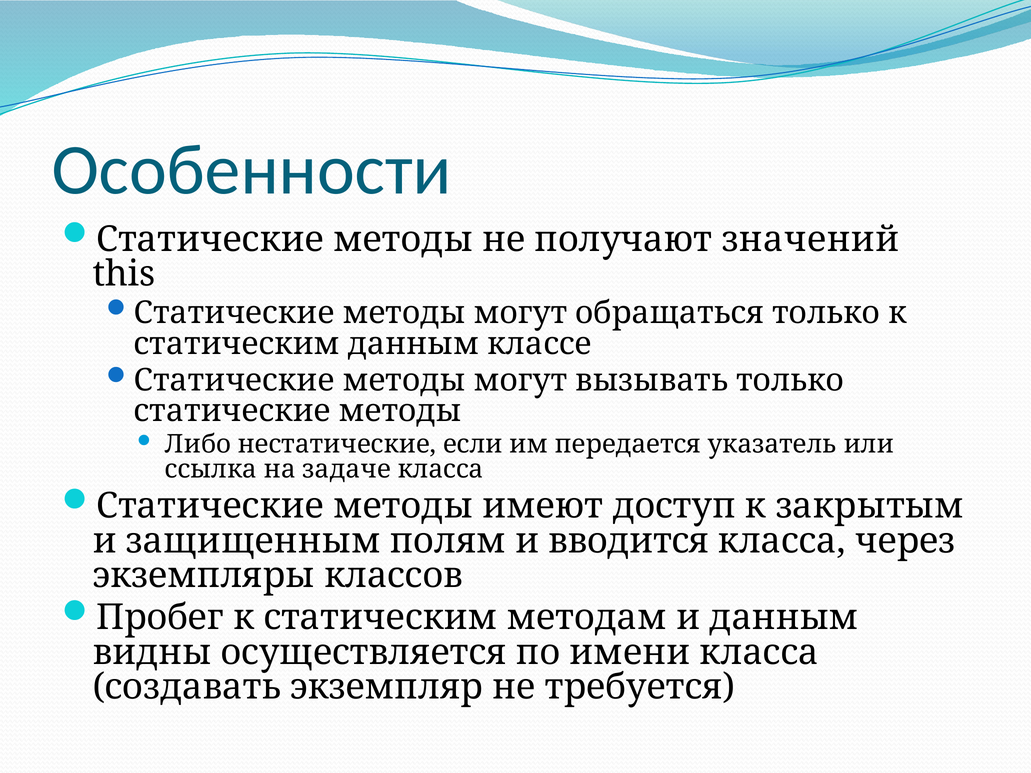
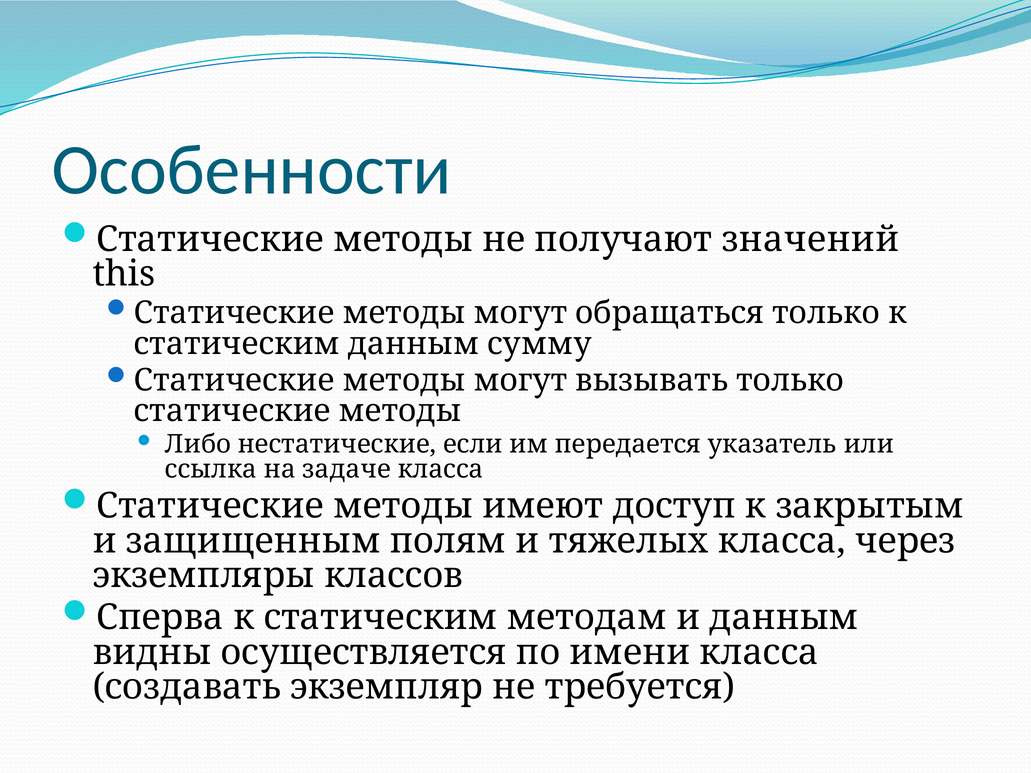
классе: классе -> сумму
вводится: вводится -> тяжелых
Пробег: Пробег -> Сперва
